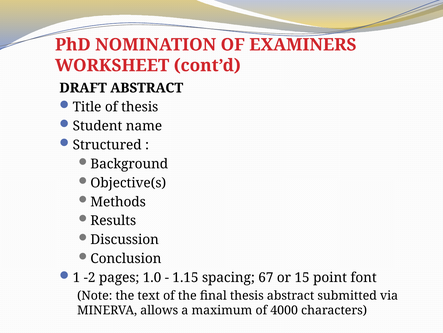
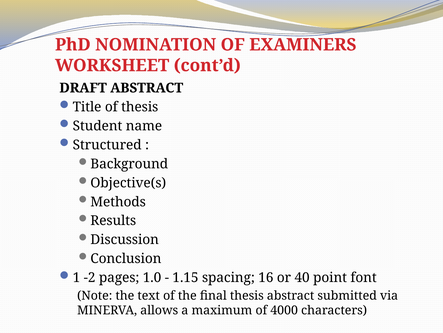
67: 67 -> 16
15: 15 -> 40
